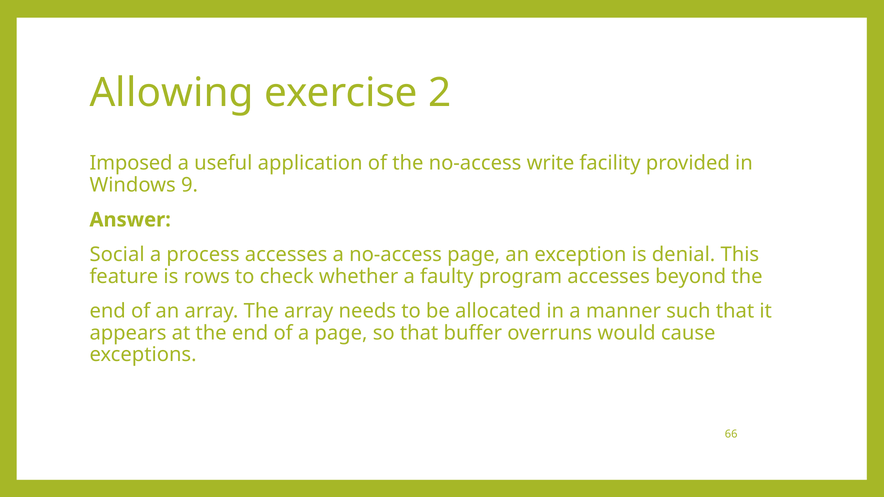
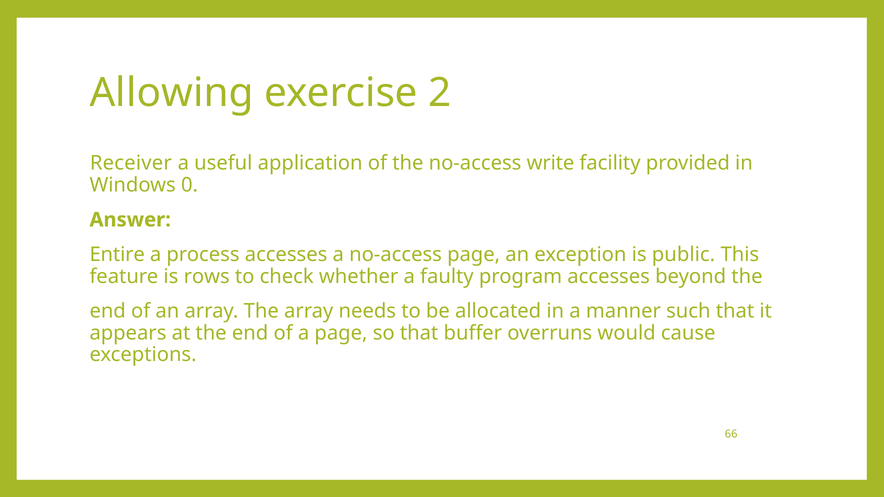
Imposed: Imposed -> Receiver
9: 9 -> 0
Social: Social -> Entire
denial: denial -> public
